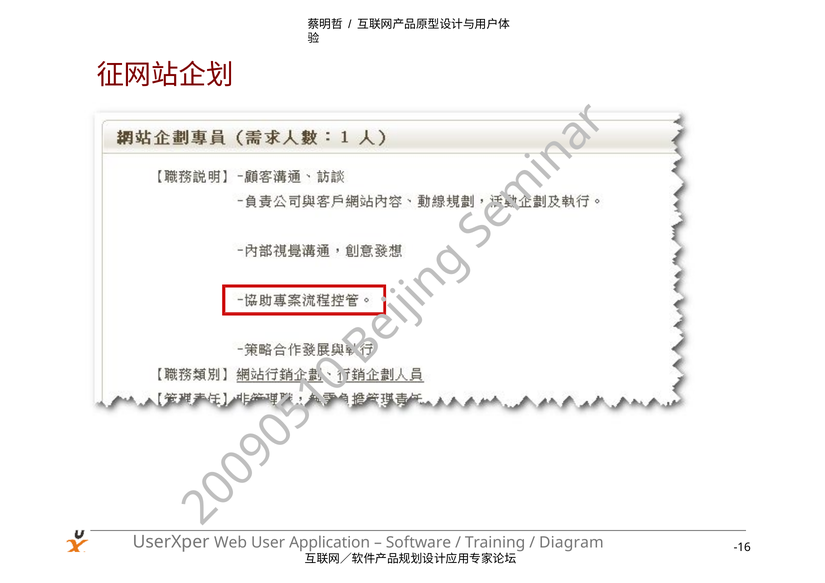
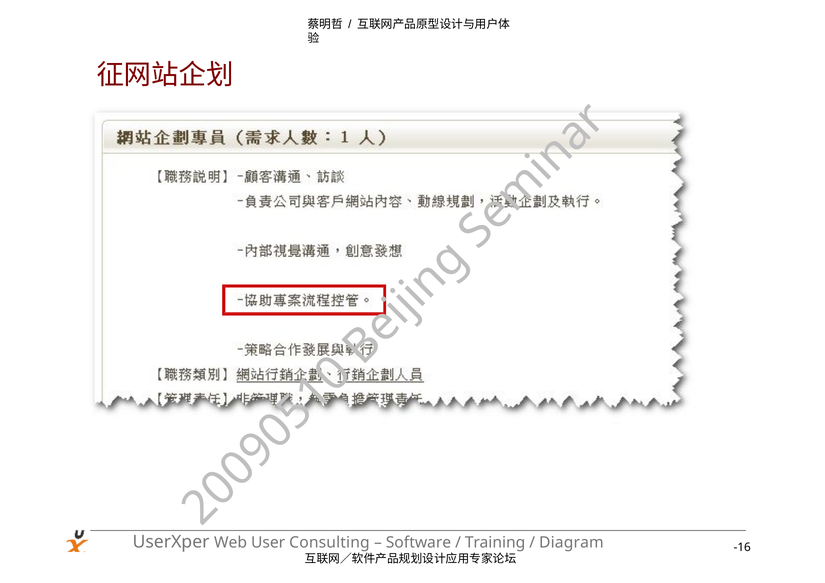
Application: Application -> Consulting
